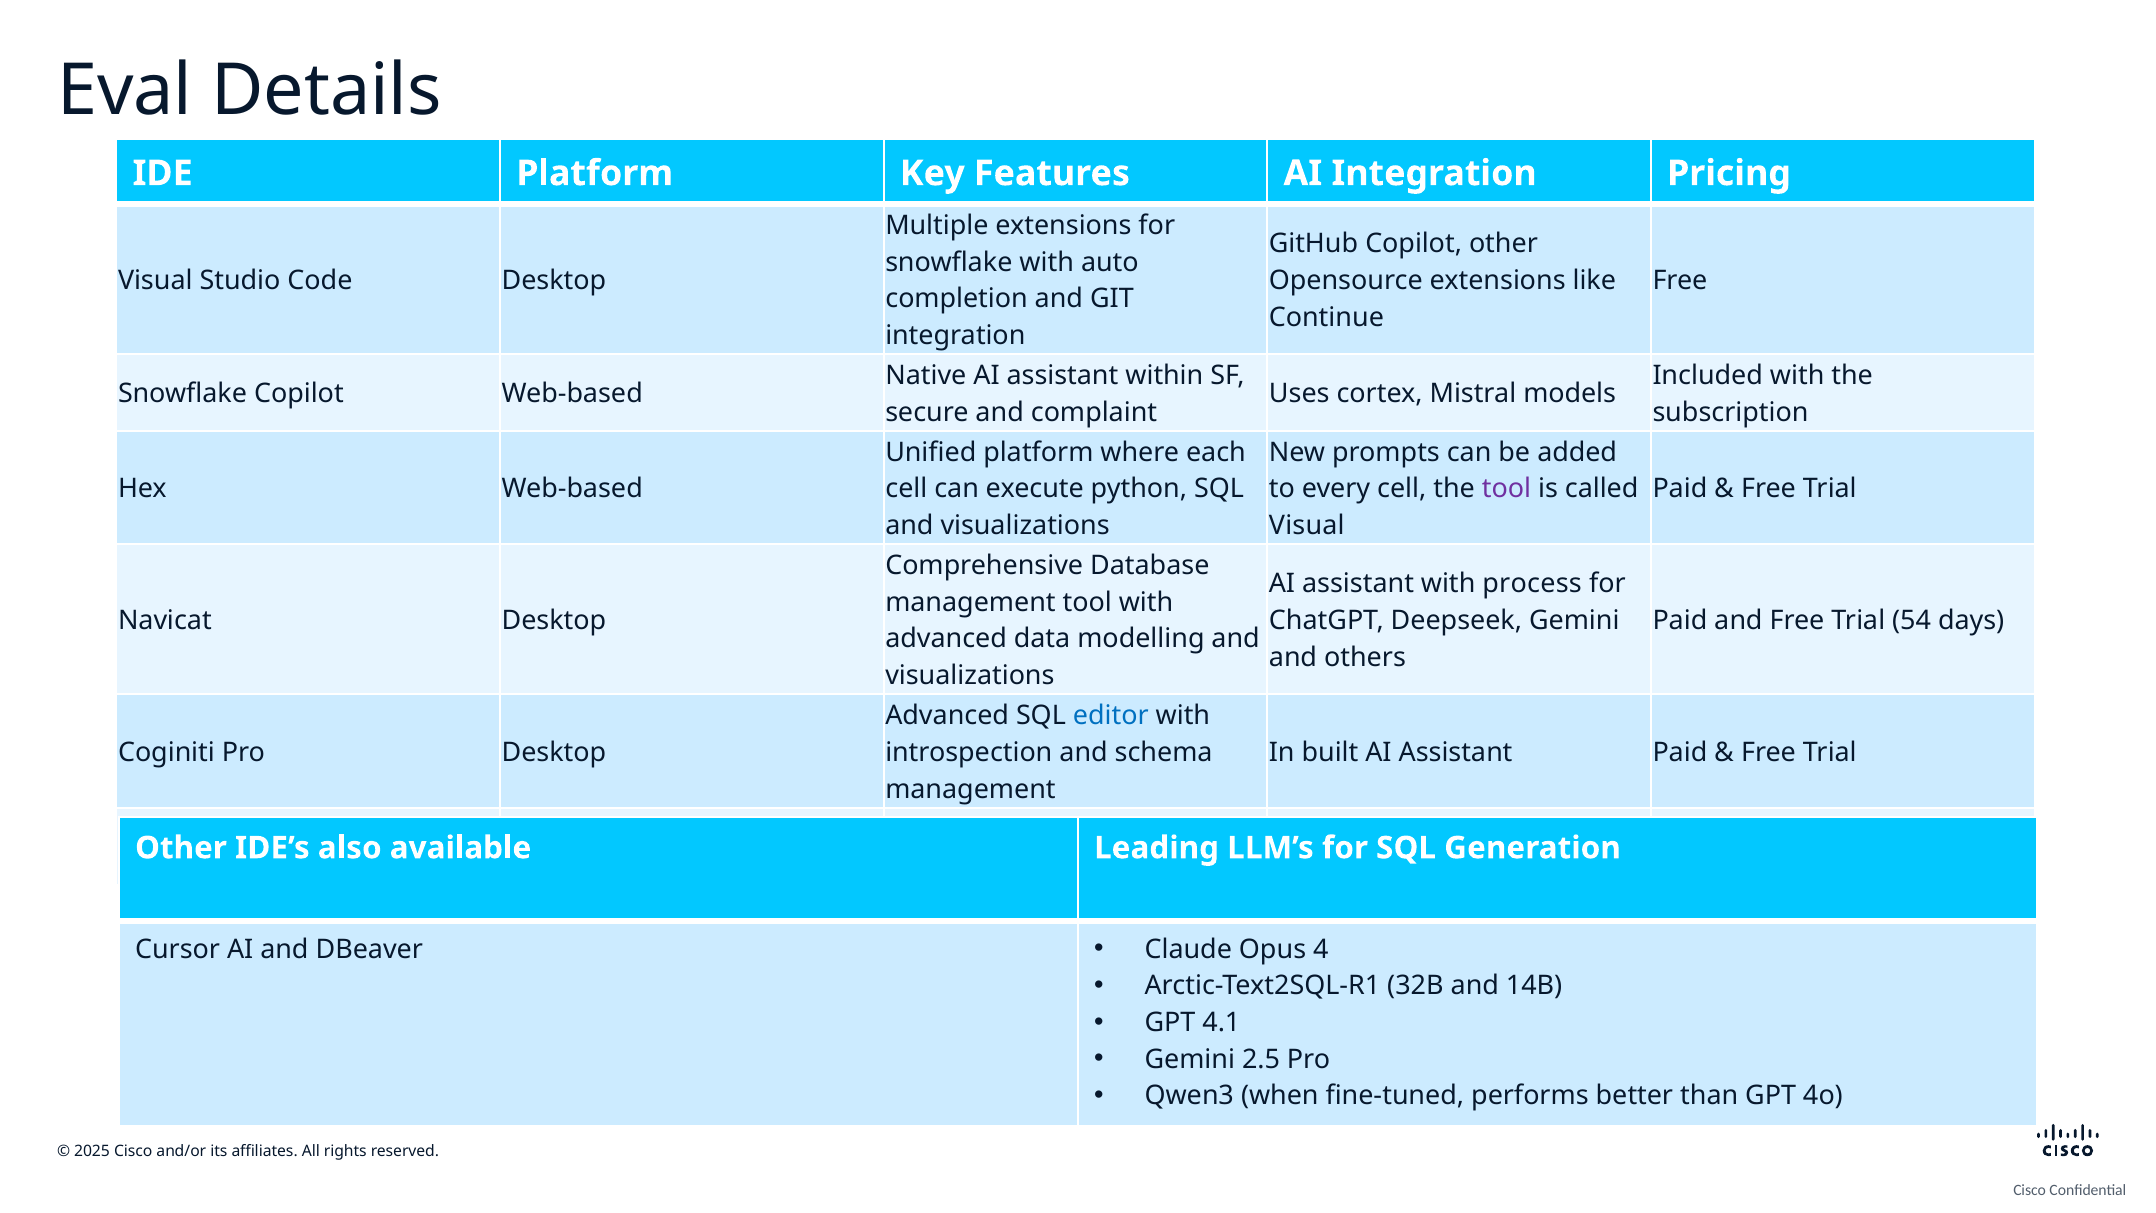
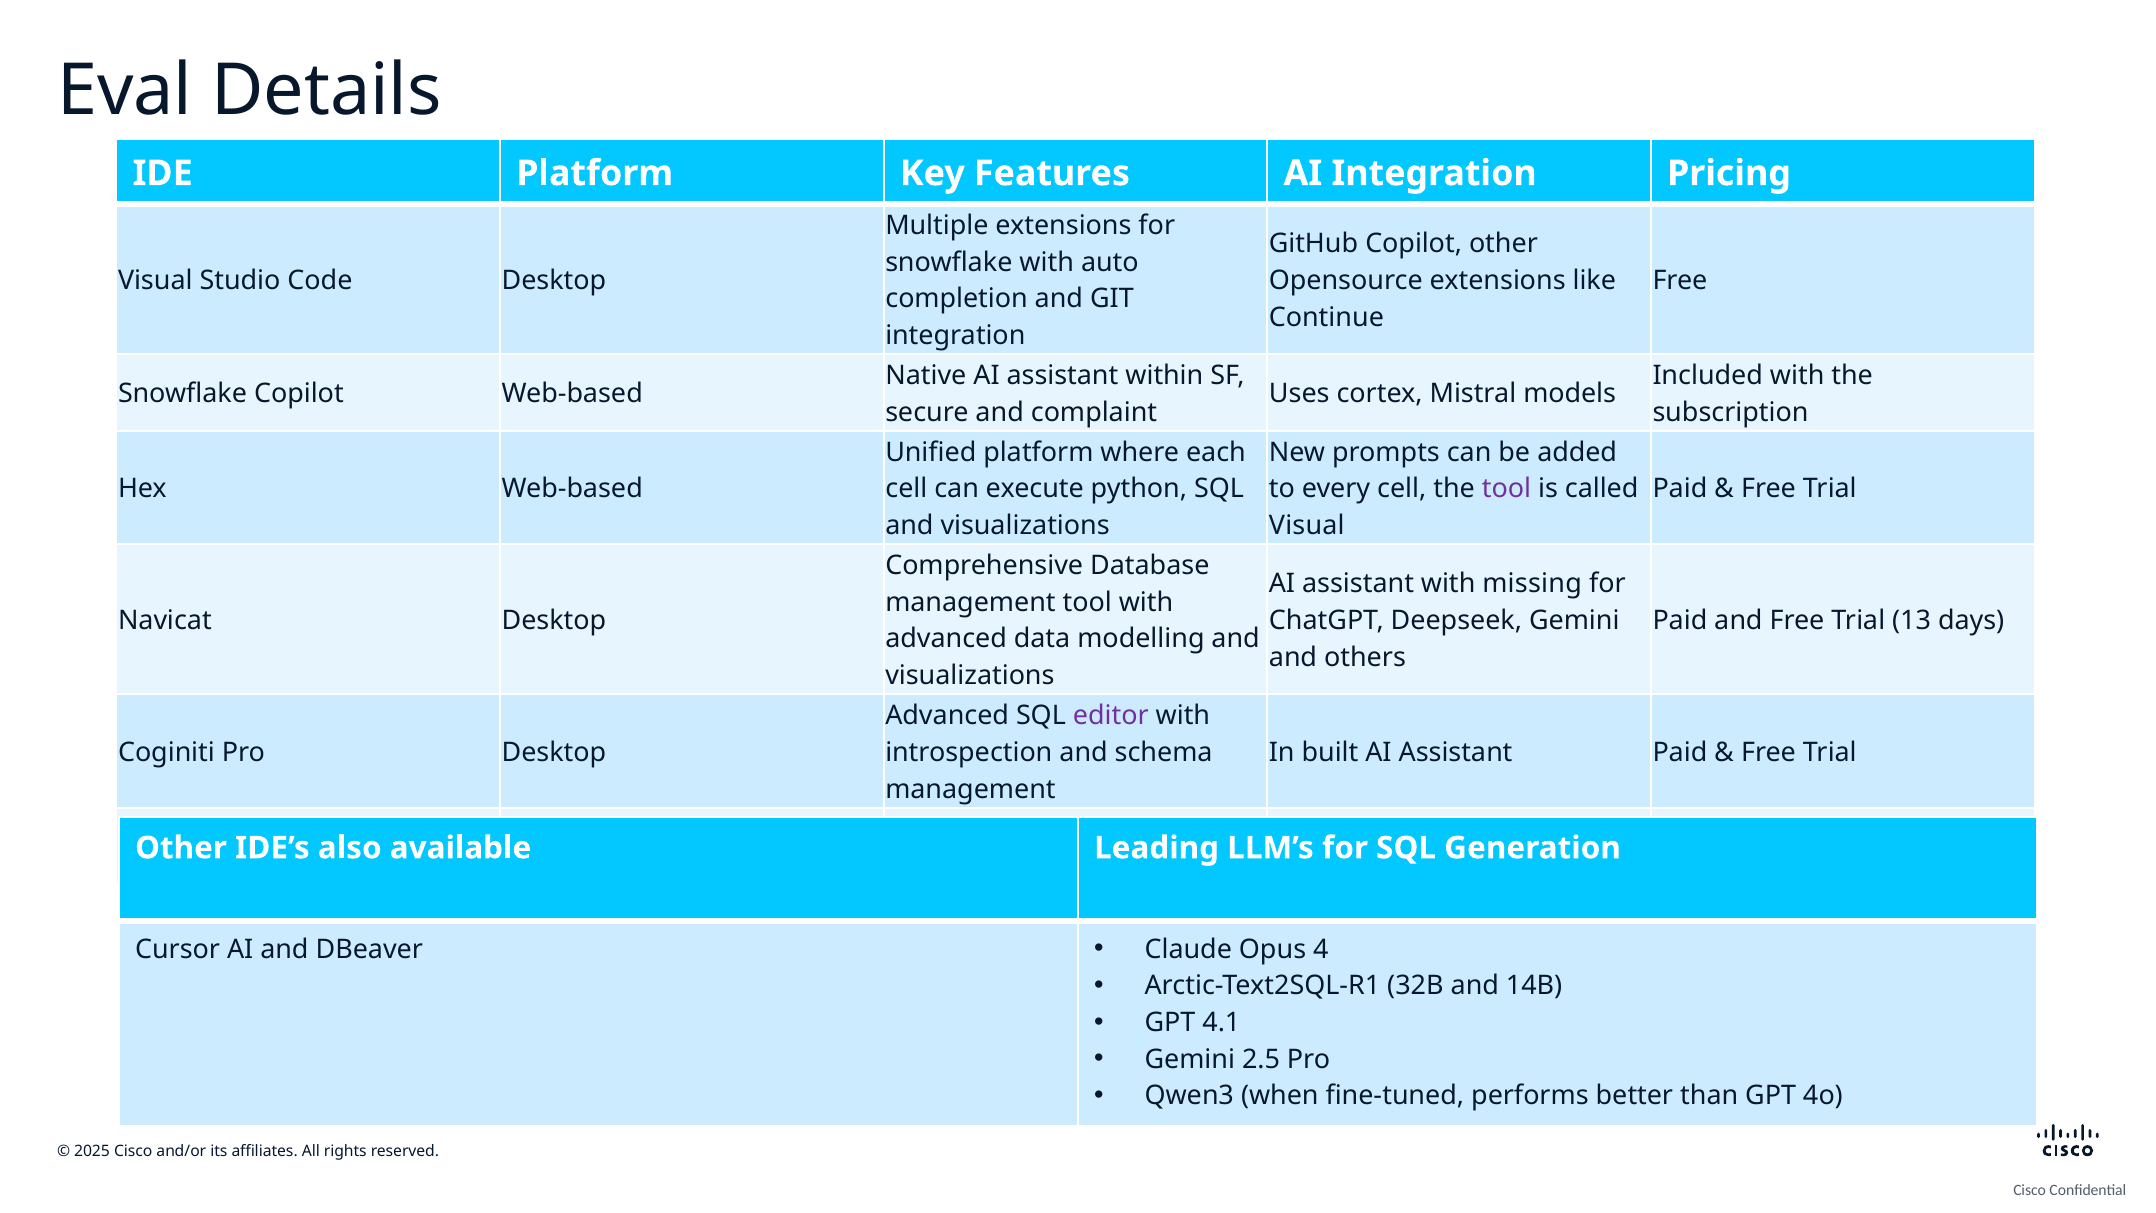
process: process -> missing
54: 54 -> 13
editor colour: blue -> purple
